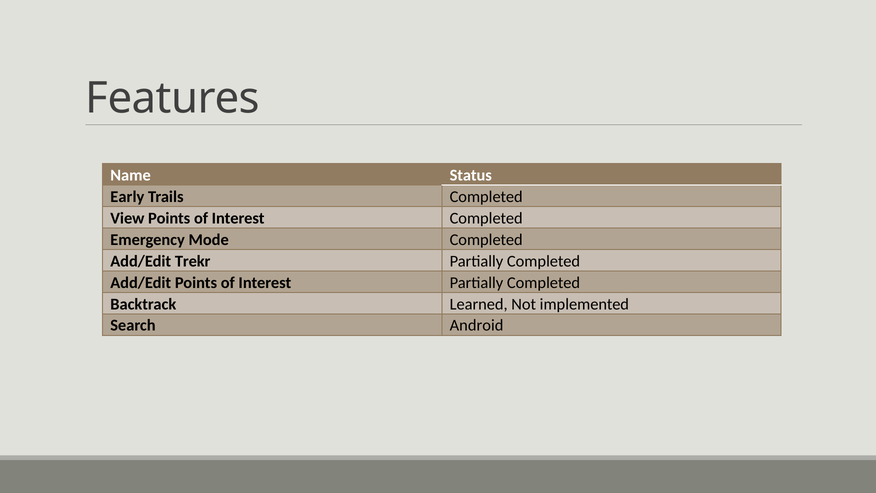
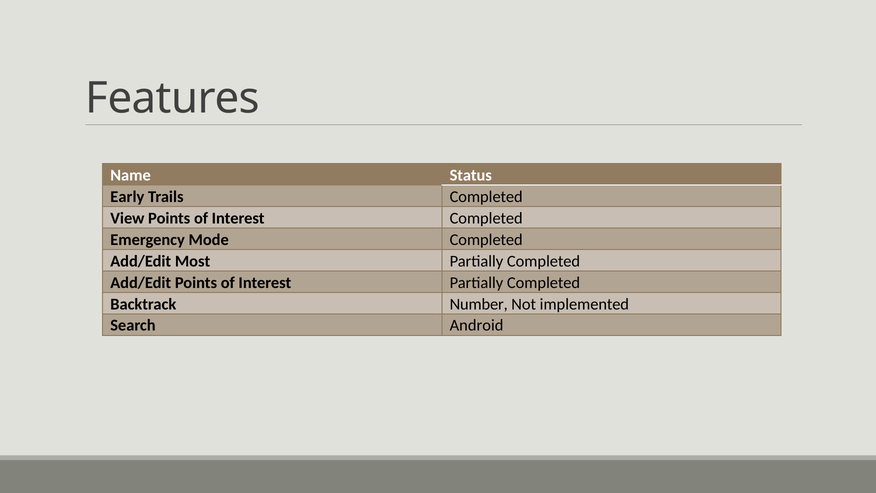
Trekr: Trekr -> Most
Learned: Learned -> Number
